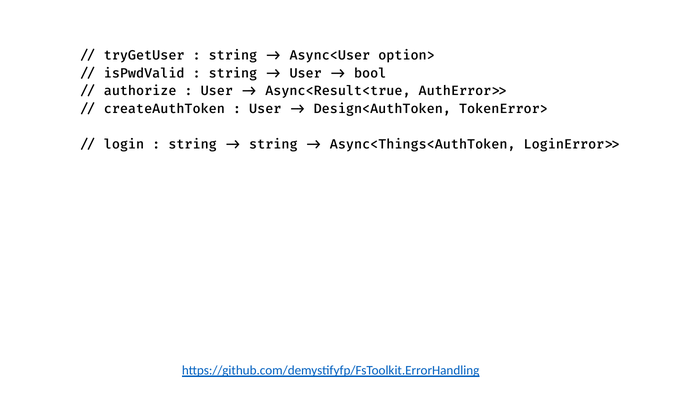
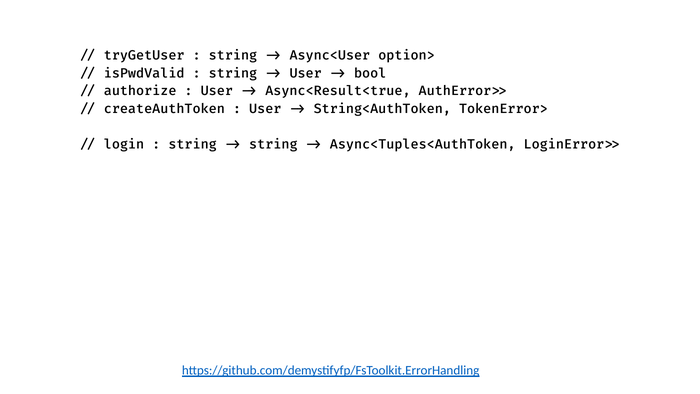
Design<AuthToken: Design<AuthToken -> String<AuthToken
Async<Things<AuthToken: Async<Things<AuthToken -> Async<Tuples<AuthToken
